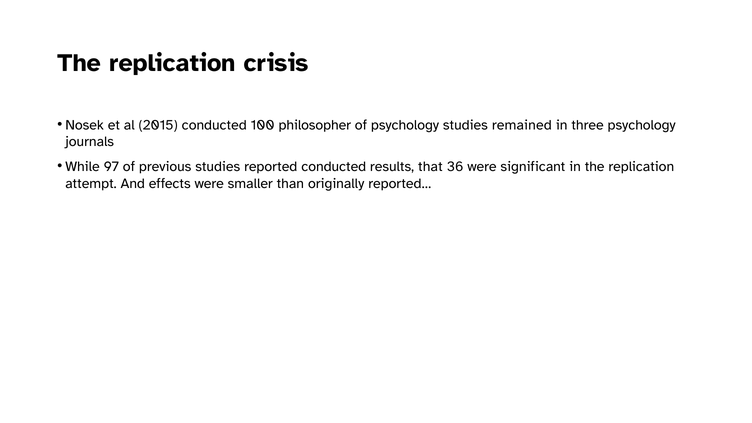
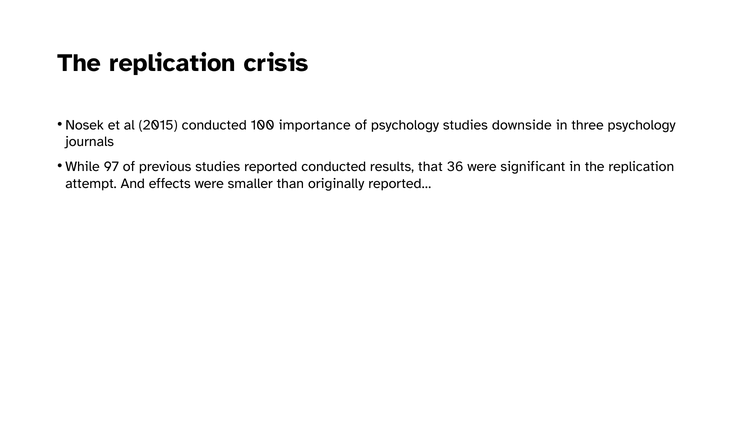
philosopher: philosopher -> importance
remained: remained -> downside
